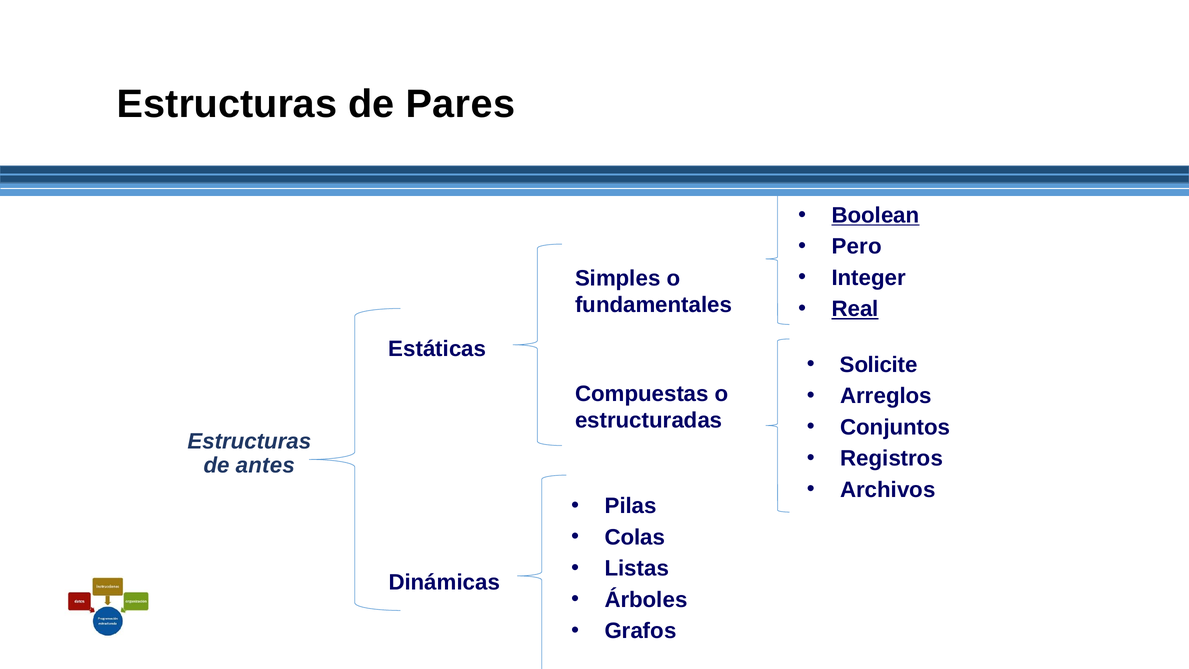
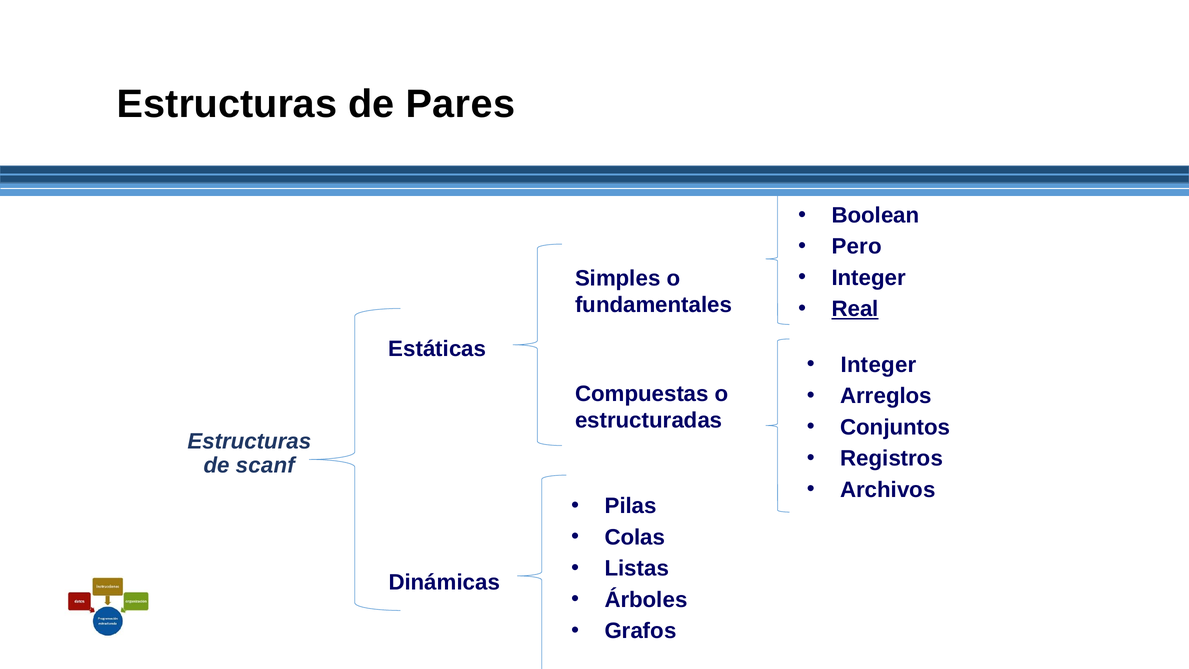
Boolean underline: present -> none
Solicite at (879, 365): Solicite -> Integer
antes: antes -> scanf
